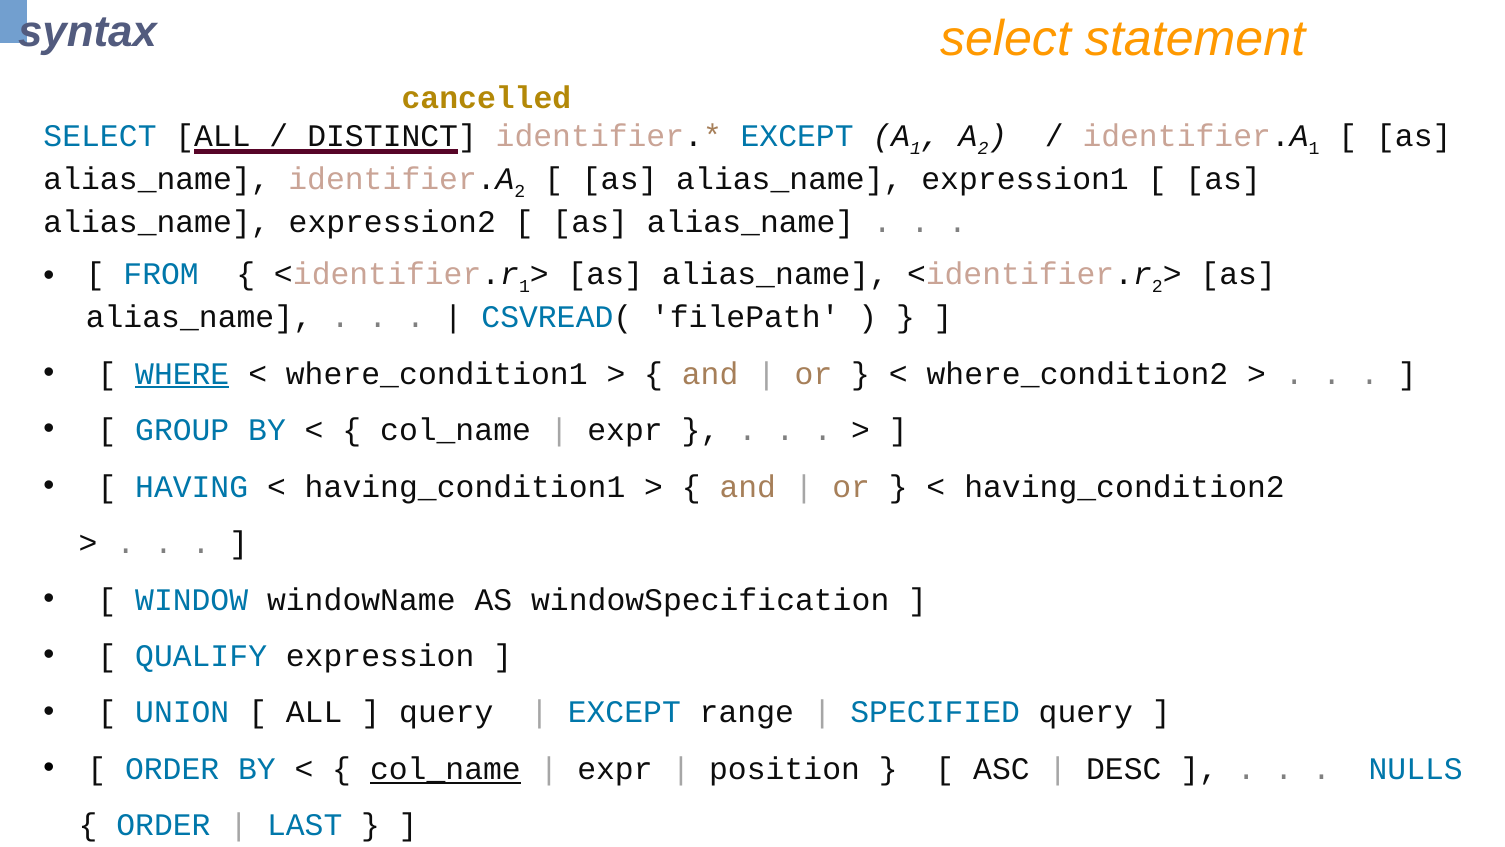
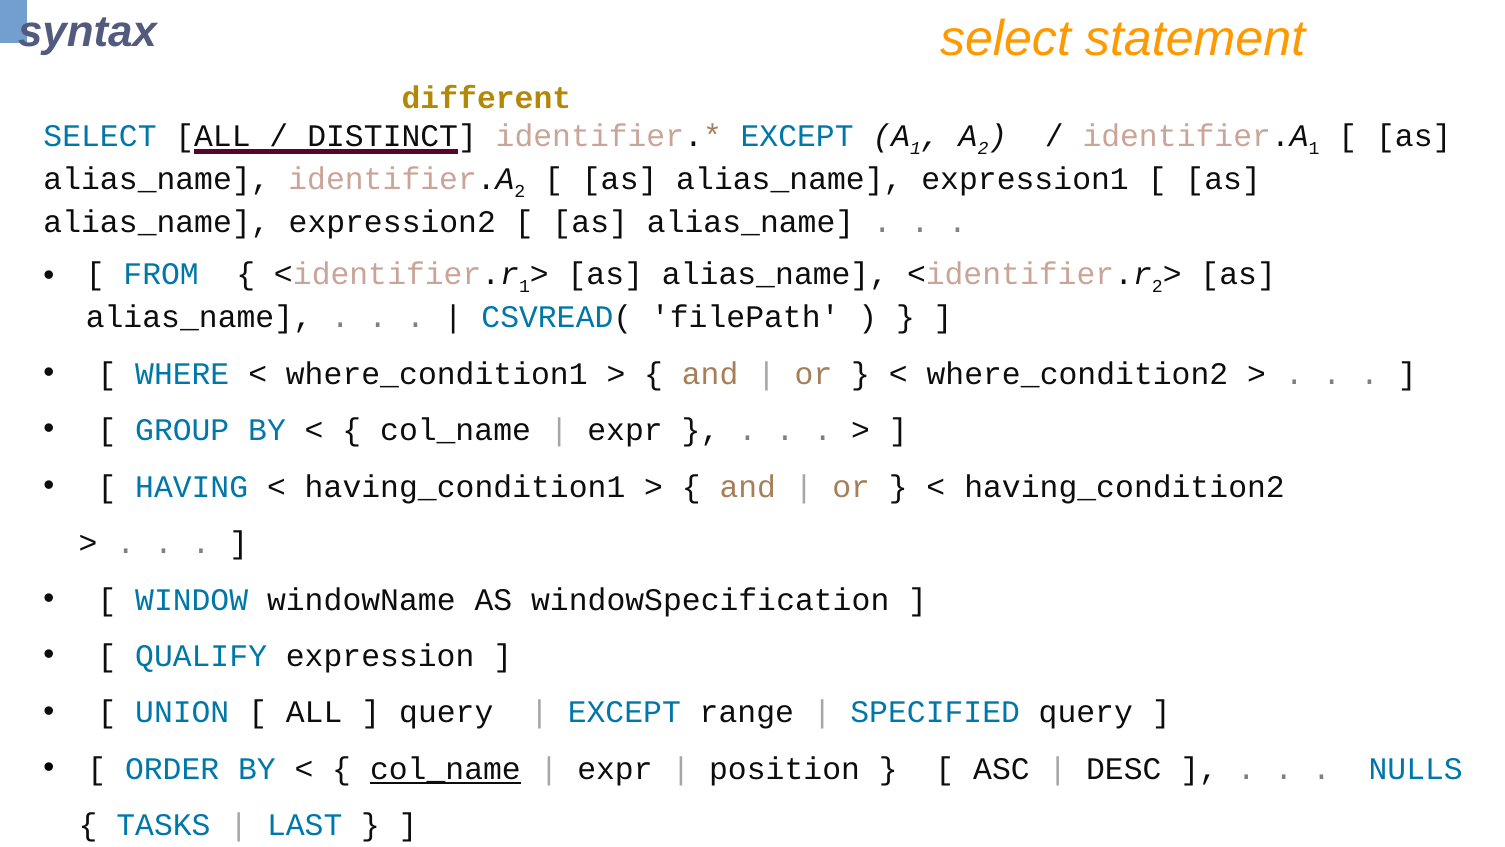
cancelled: cancelled -> different
WHERE underline: present -> none
ORDER at (163, 825): ORDER -> TASKS
